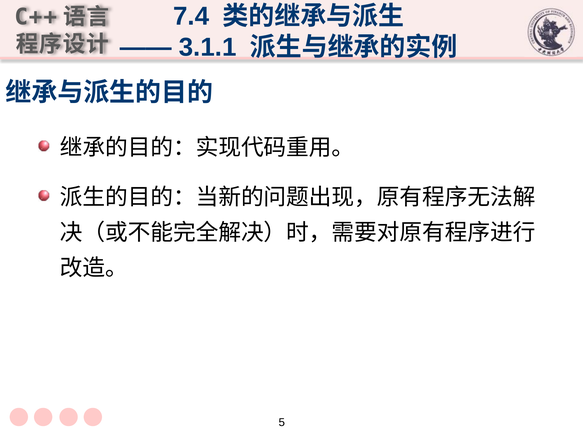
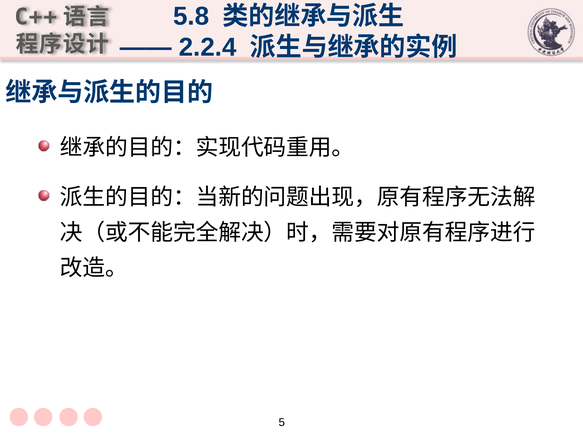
7.4: 7.4 -> 5.8
3.1.1: 3.1.1 -> 2.2.4
